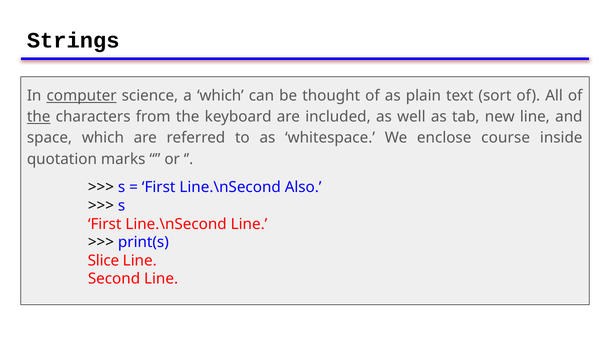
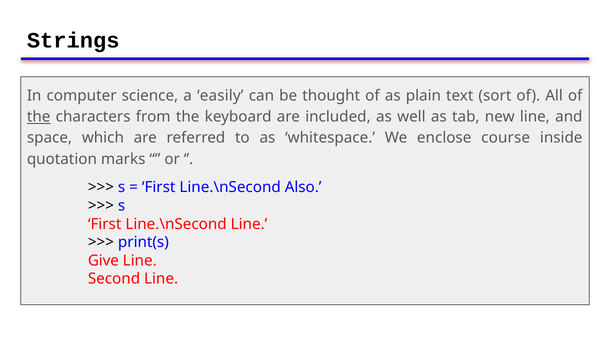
computer underline: present -> none
a which: which -> easily
Slice: Slice -> Give
